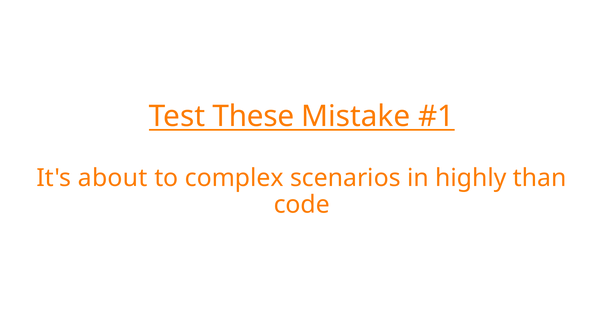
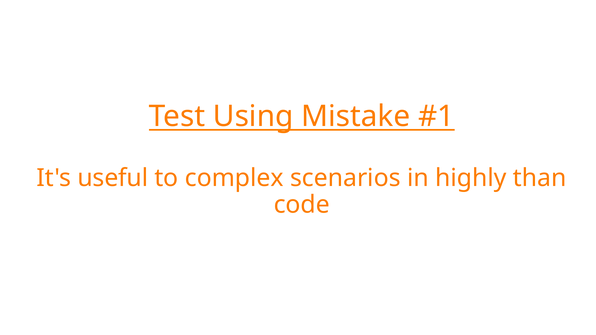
These: These -> Using
about: about -> useful
